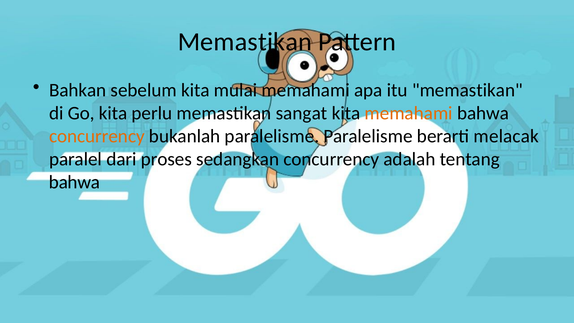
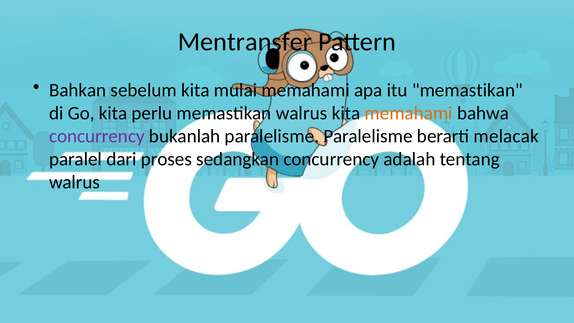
Memastikan at (245, 42): Memastikan -> Mentransfer
memastikan sangat: sangat -> walrus
concurrency at (97, 136) colour: orange -> purple
bahwa at (74, 182): bahwa -> walrus
